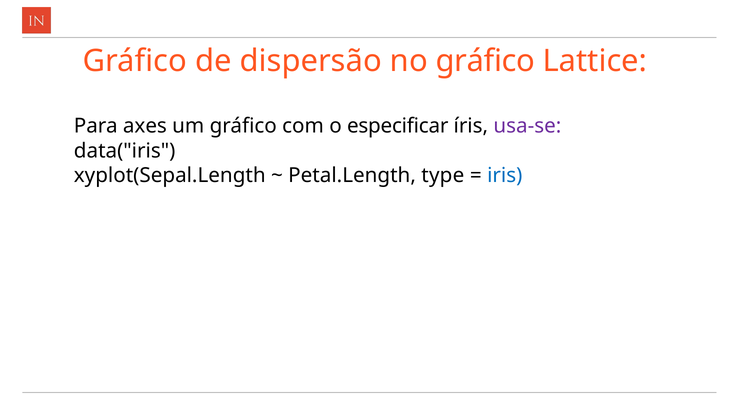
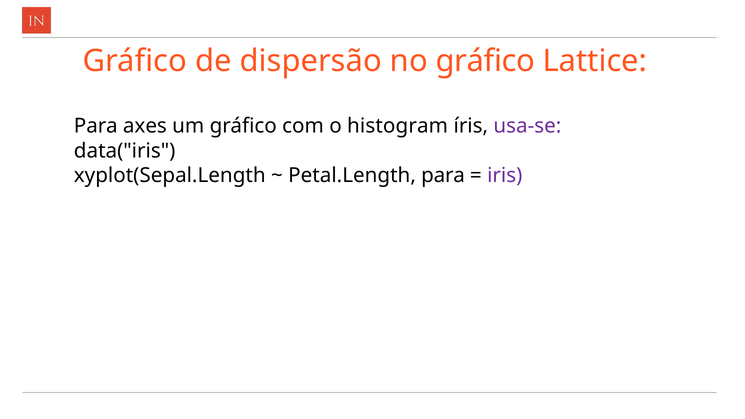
especificar: especificar -> histogram
Petal.Length type: type -> para
iris colour: blue -> purple
